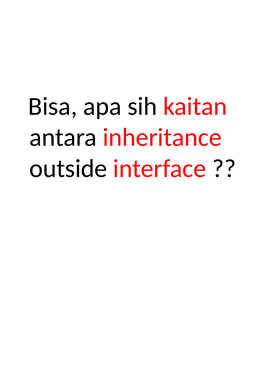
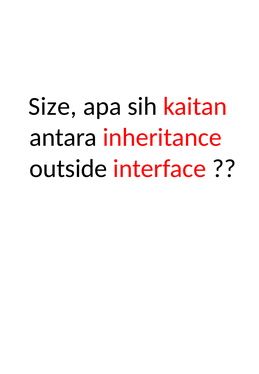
Bisa: Bisa -> Size
